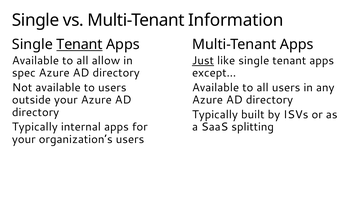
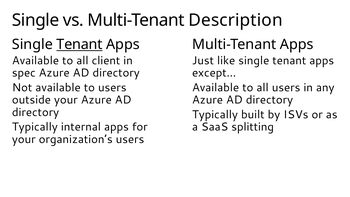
Information: Information -> Description
allow: allow -> client
Just underline: present -> none
